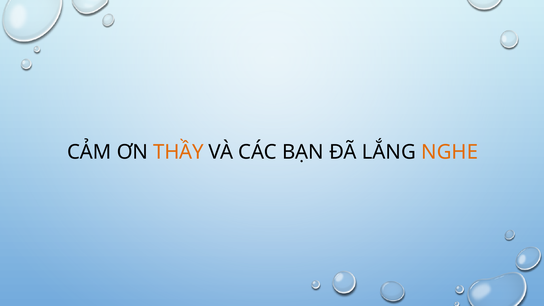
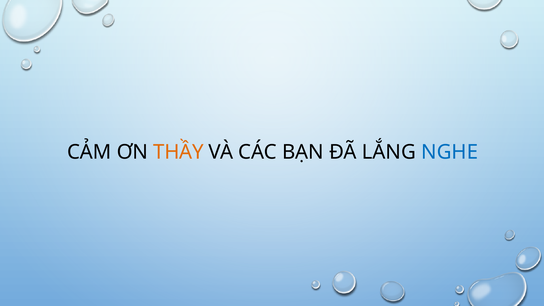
NGHE colour: orange -> blue
